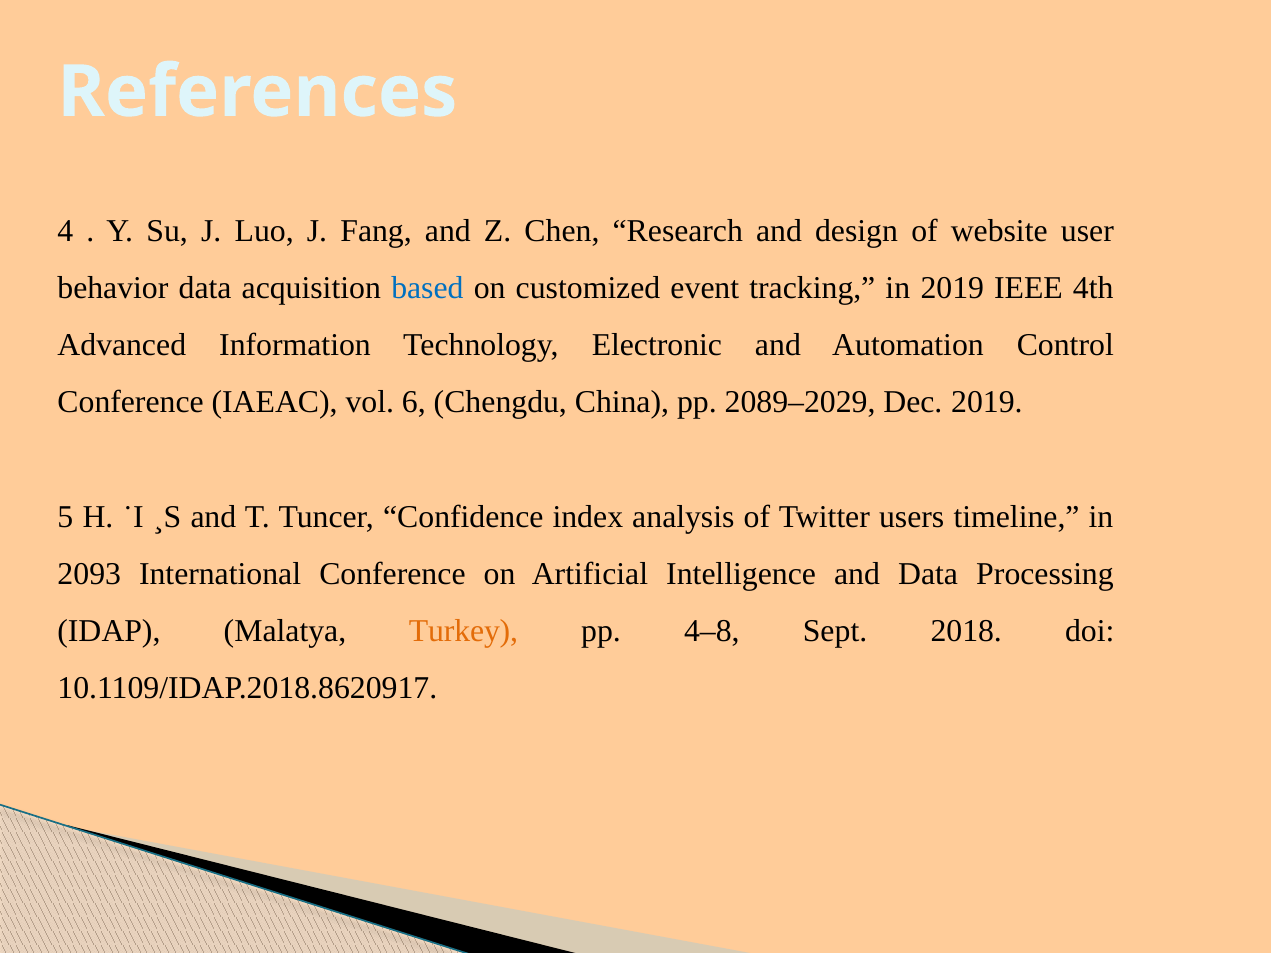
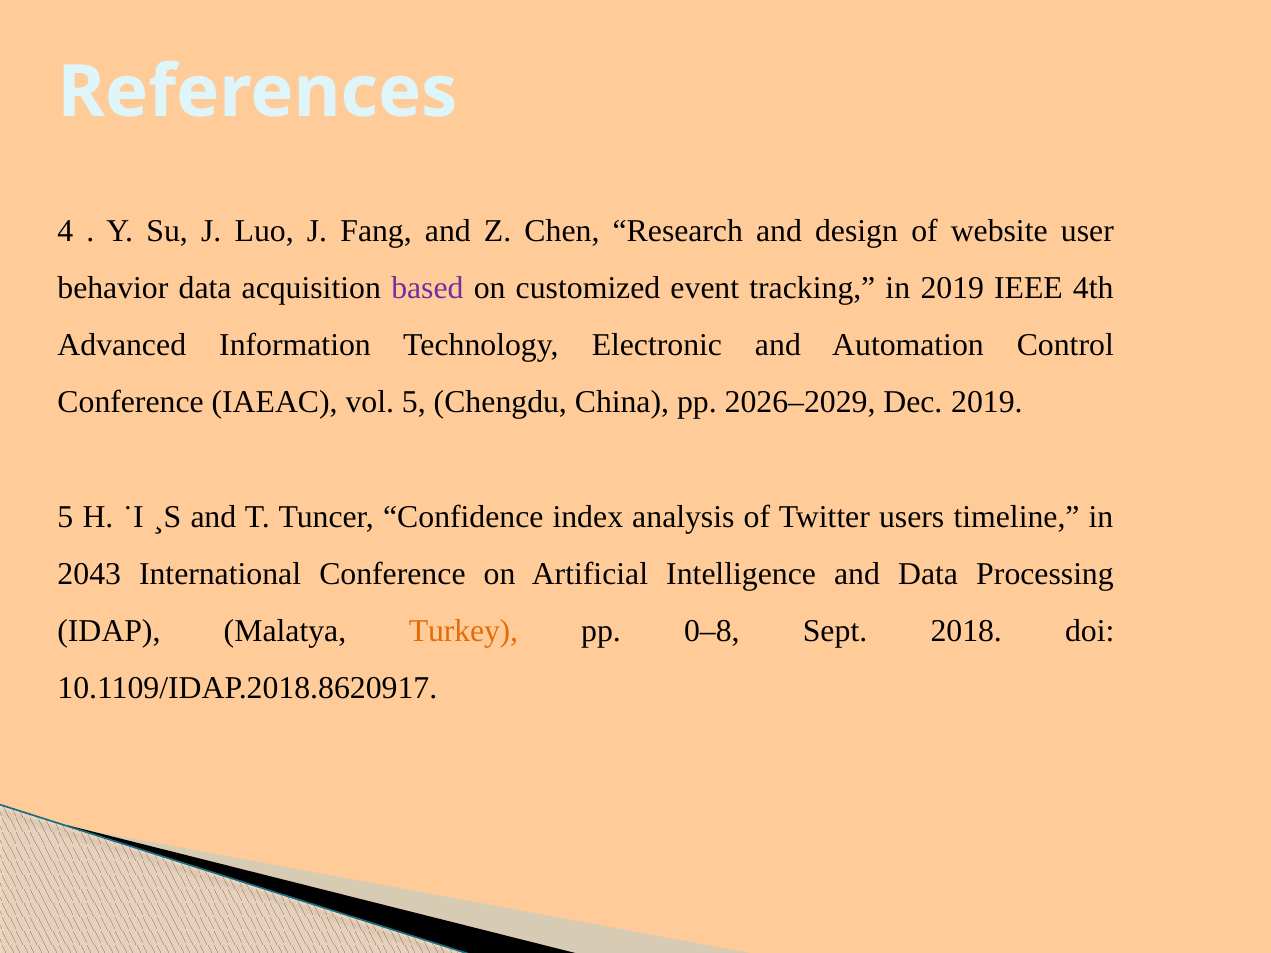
based colour: blue -> purple
vol 6: 6 -> 5
2089–2029: 2089–2029 -> 2026–2029
2093: 2093 -> 2043
4–8: 4–8 -> 0–8
